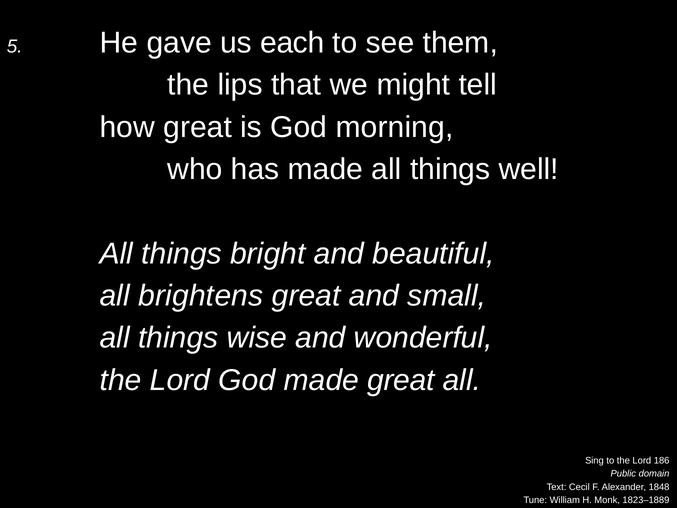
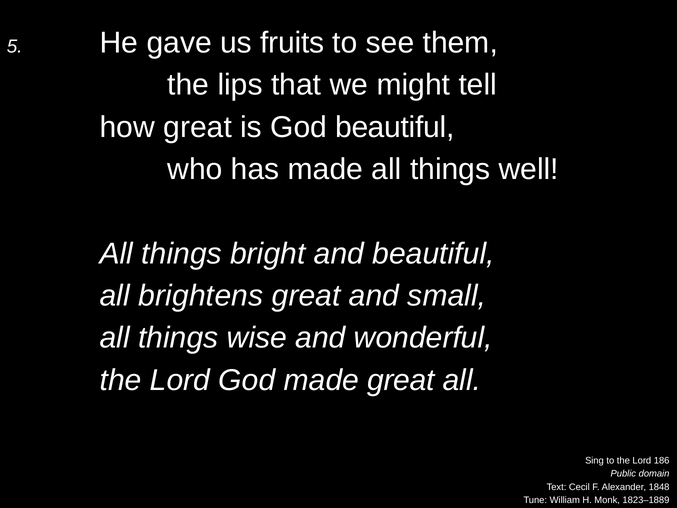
each: each -> fruits
God morning: morning -> beautiful
